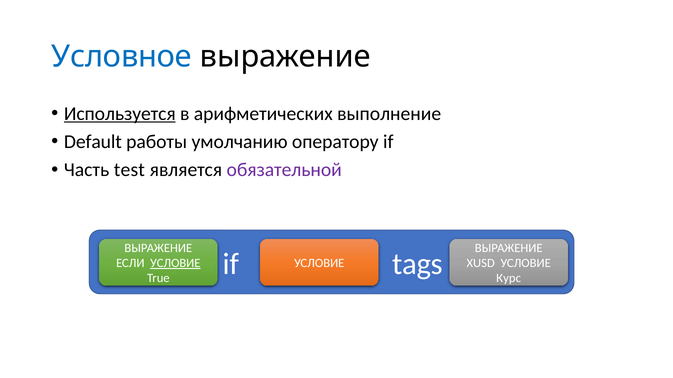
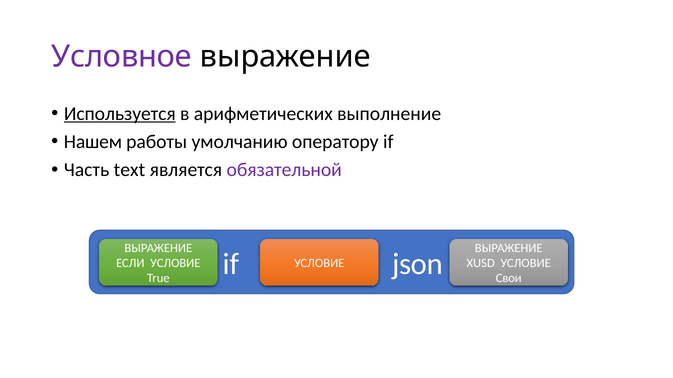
Условное colour: blue -> purple
Default: Default -> Нашем
test: test -> text
tags: tags -> json
УСЛОВИЕ at (175, 264) underline: present -> none
Курс: Курс -> Свои
